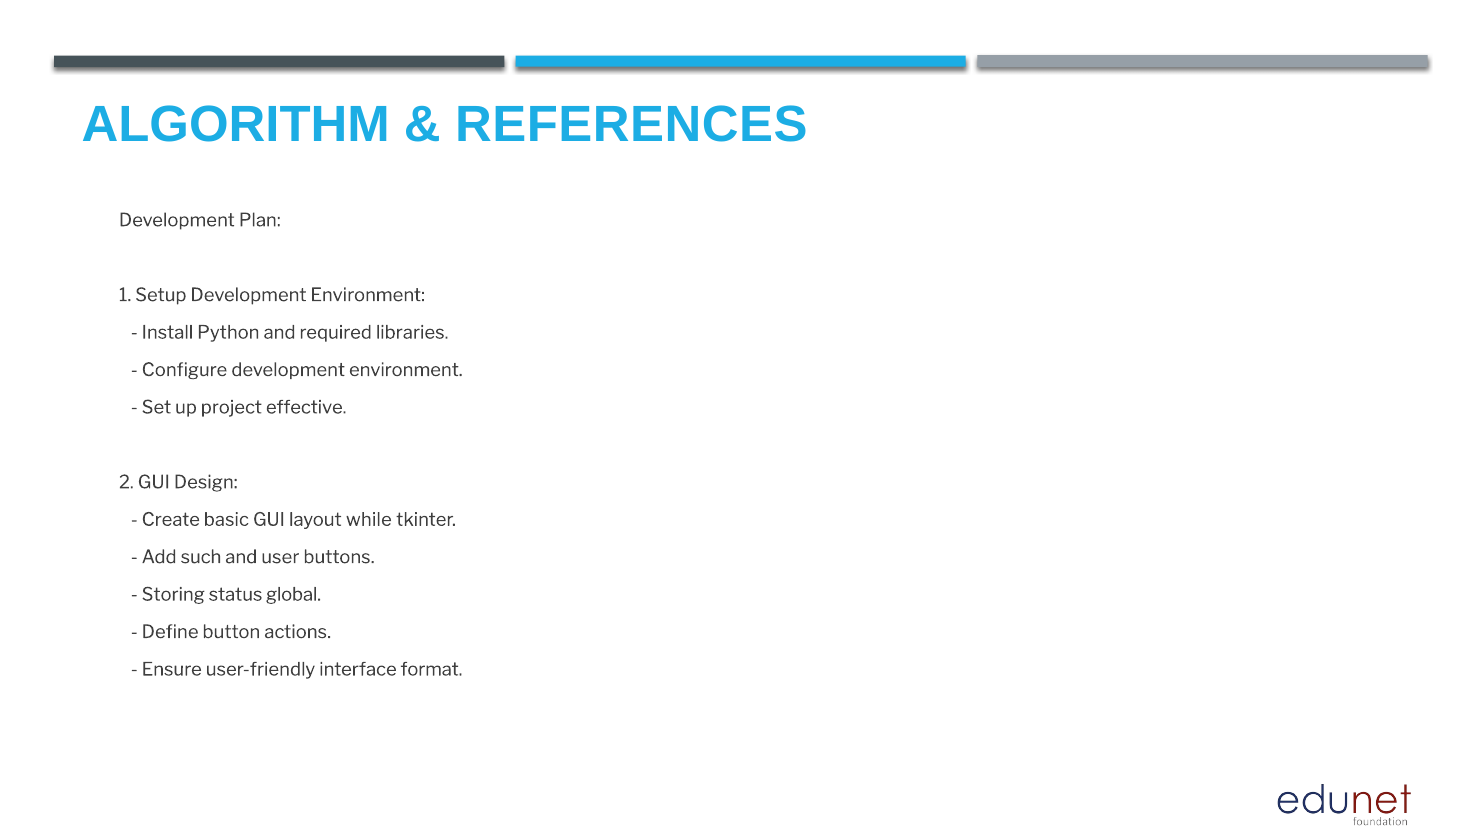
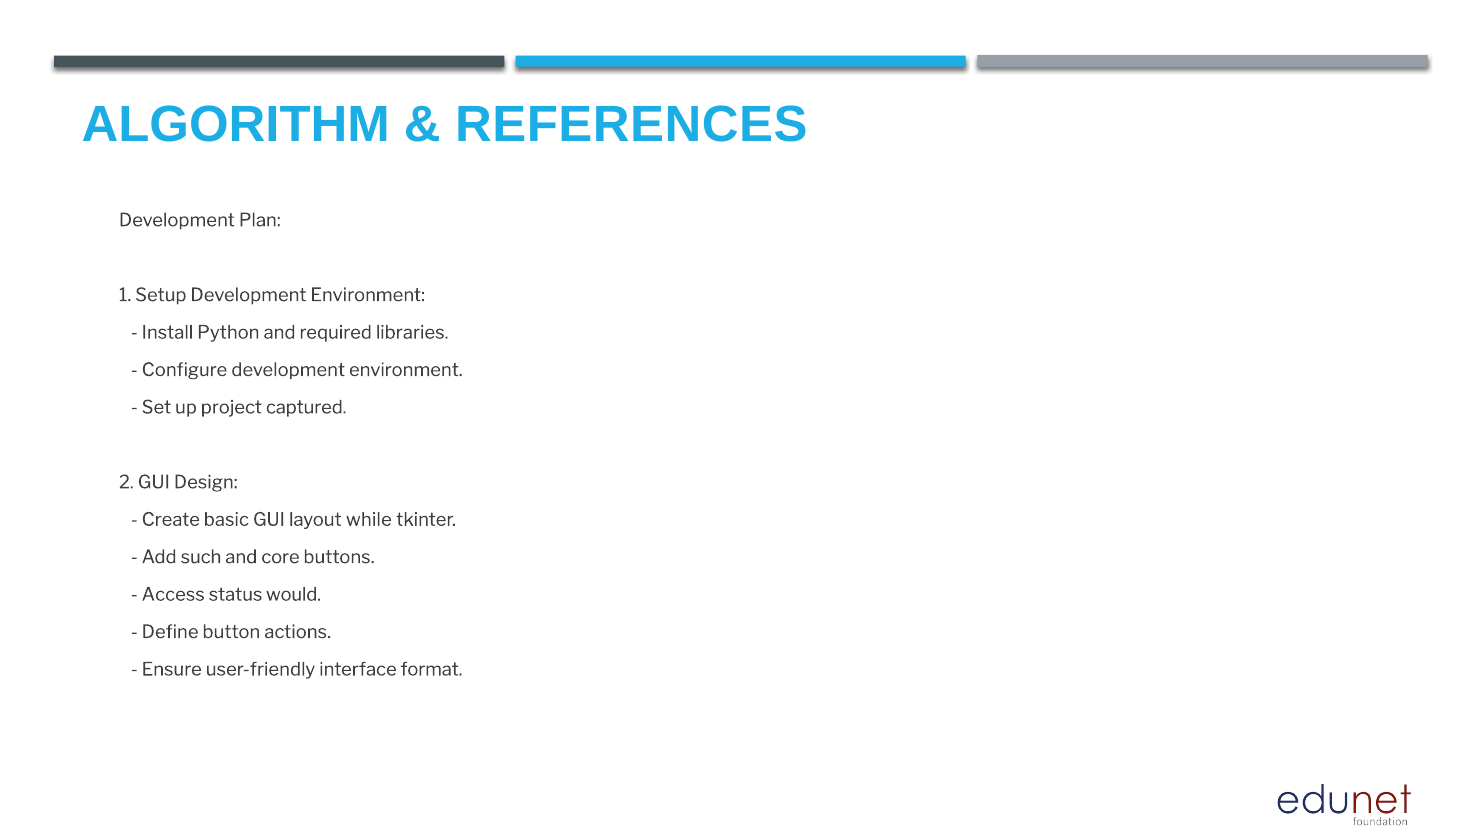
effective: effective -> captured
user: user -> core
Storing: Storing -> Access
global: global -> would
